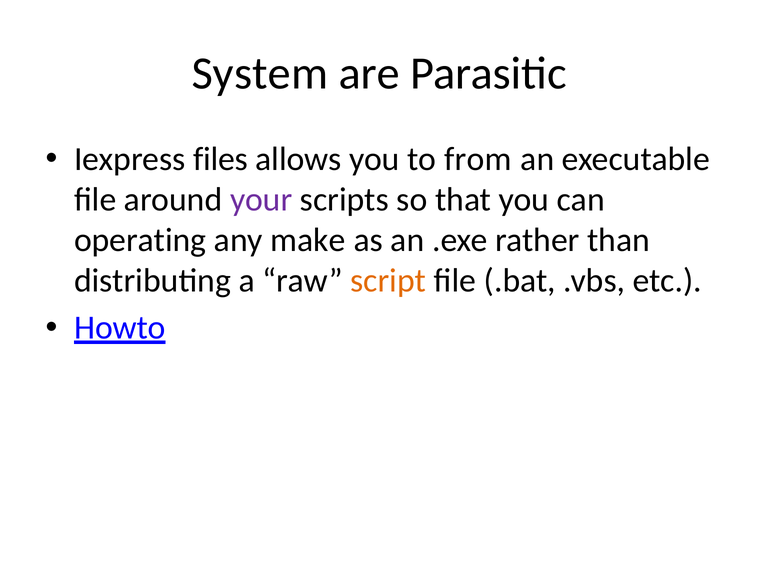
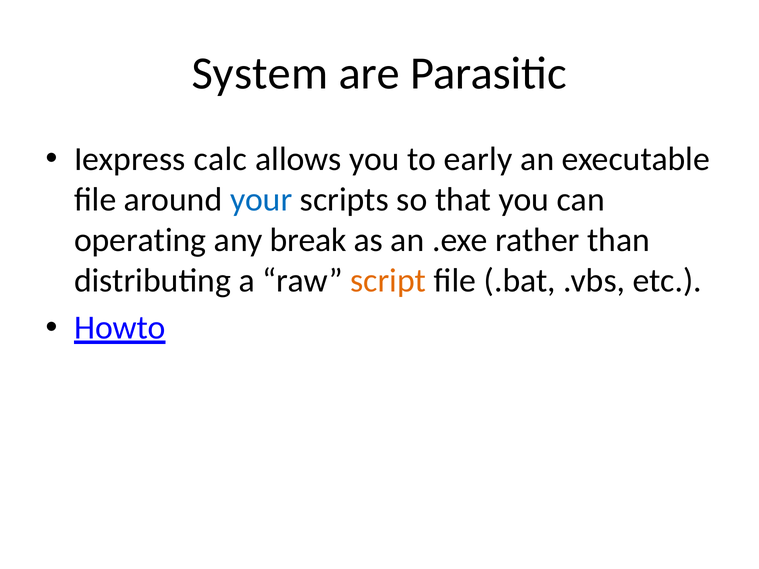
files: files -> calc
from: from -> early
your colour: purple -> blue
make: make -> break
